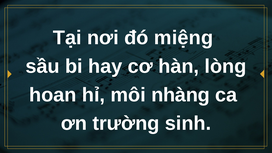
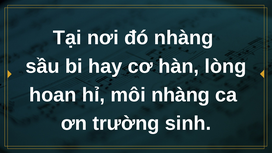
đó miệng: miệng -> nhàng
